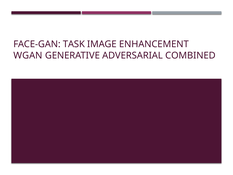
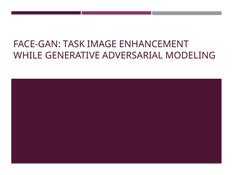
WGAN: WGAN -> WHILE
COMBINED: COMBINED -> MODELING
